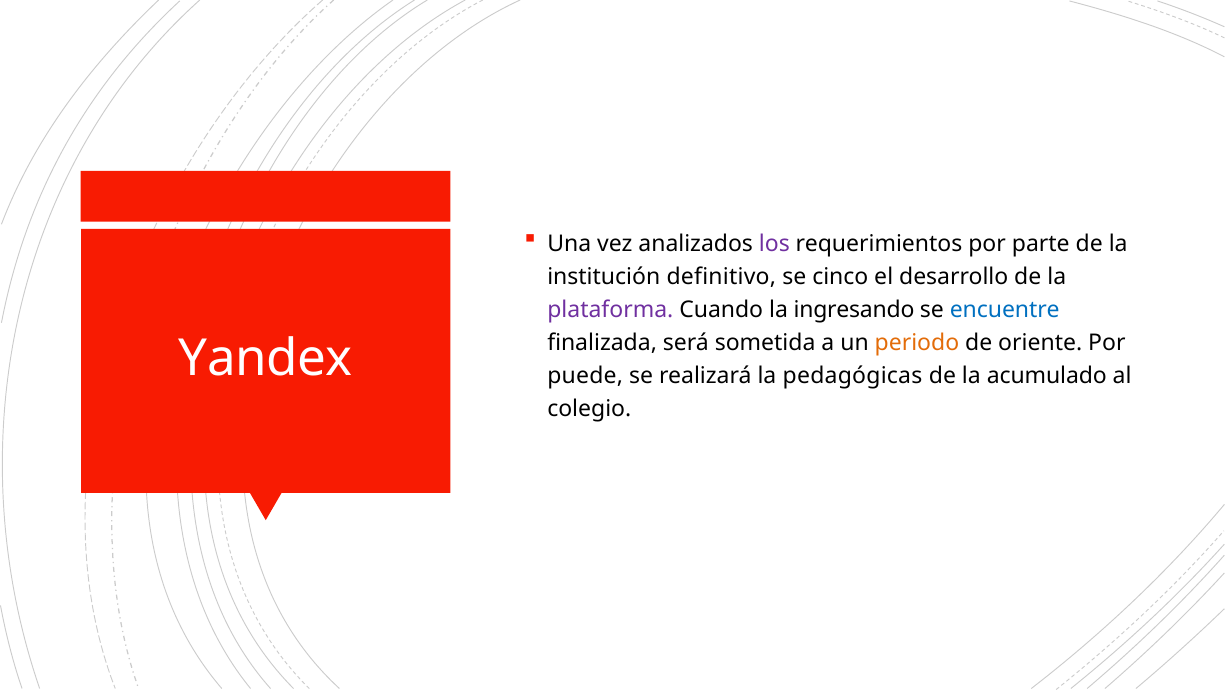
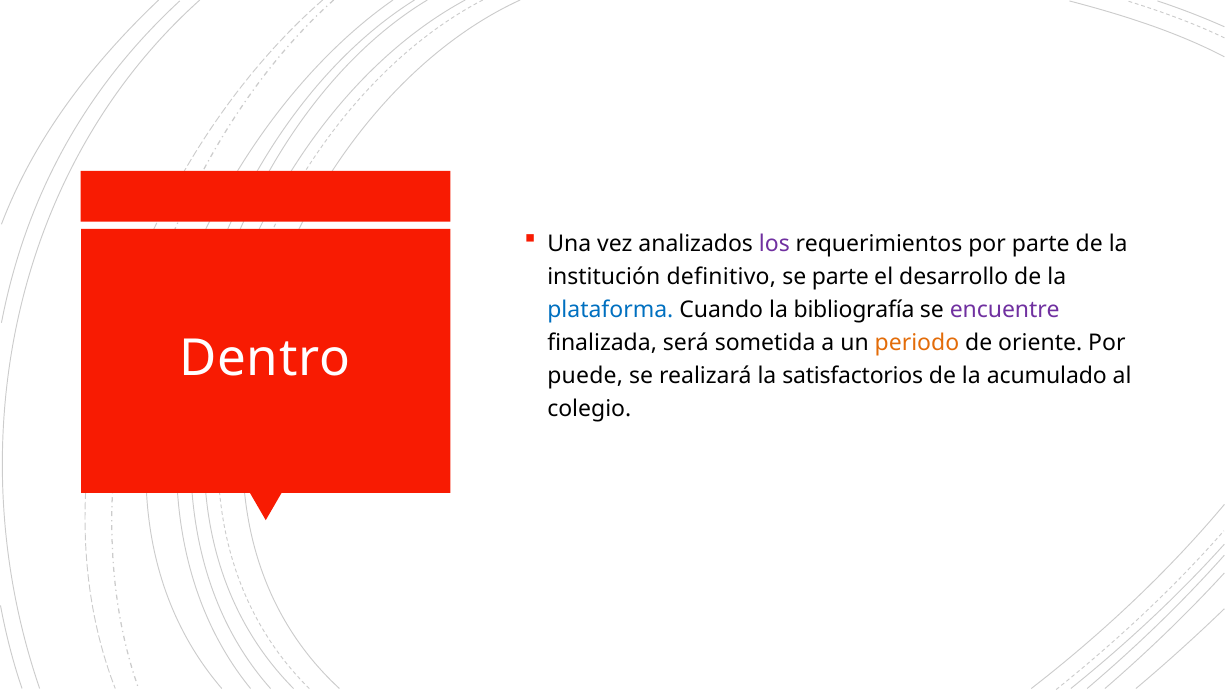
se cinco: cinco -> parte
plataforma colour: purple -> blue
ingresando: ingresando -> bibliografía
encuentre colour: blue -> purple
Yandex: Yandex -> Dentro
pedagógicas: pedagógicas -> satisfactorios
